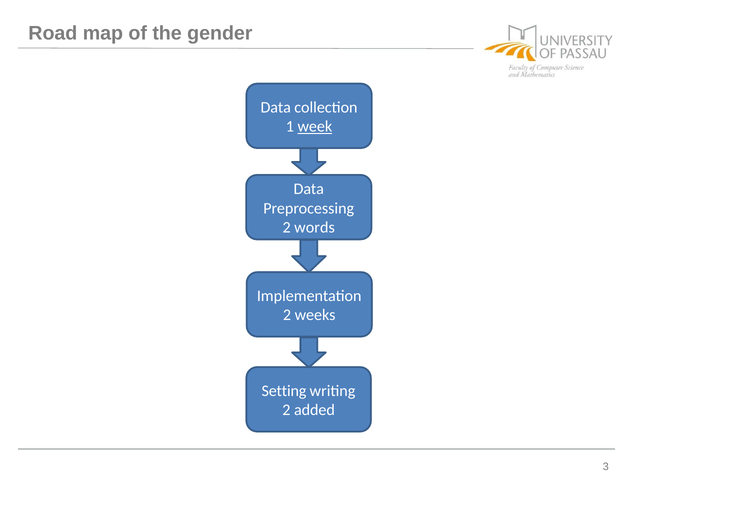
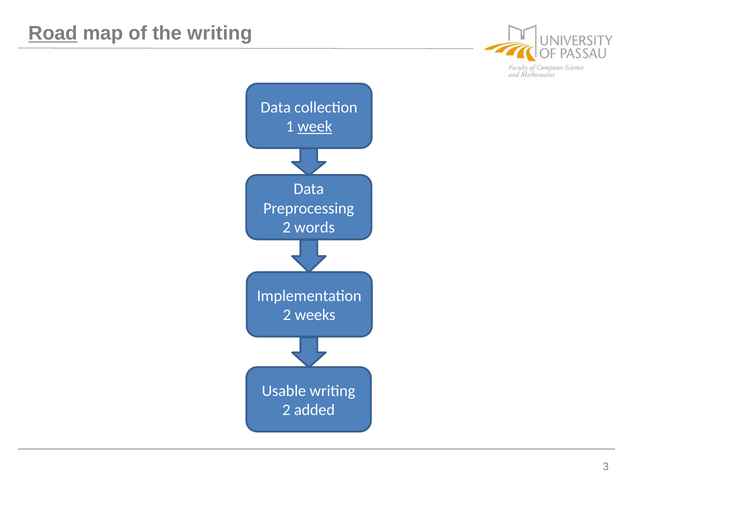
Road underline: none -> present
the gender: gender -> writing
Setting: Setting -> Usable
